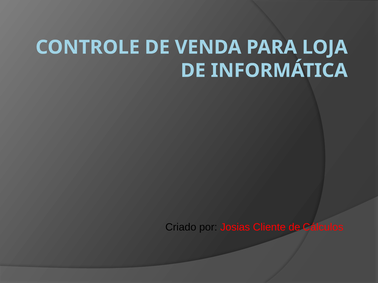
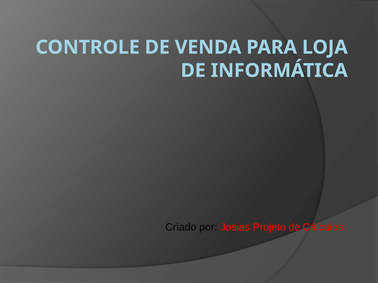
Cliente: Cliente -> Projeto
